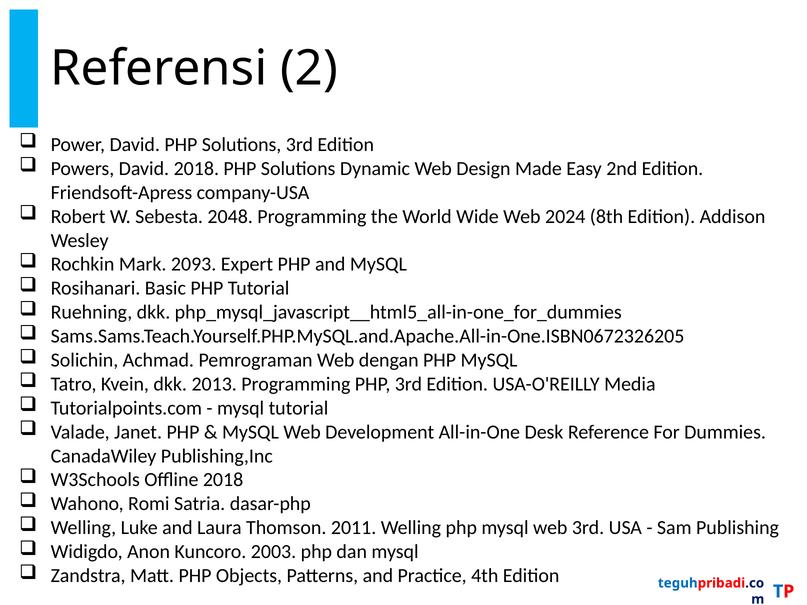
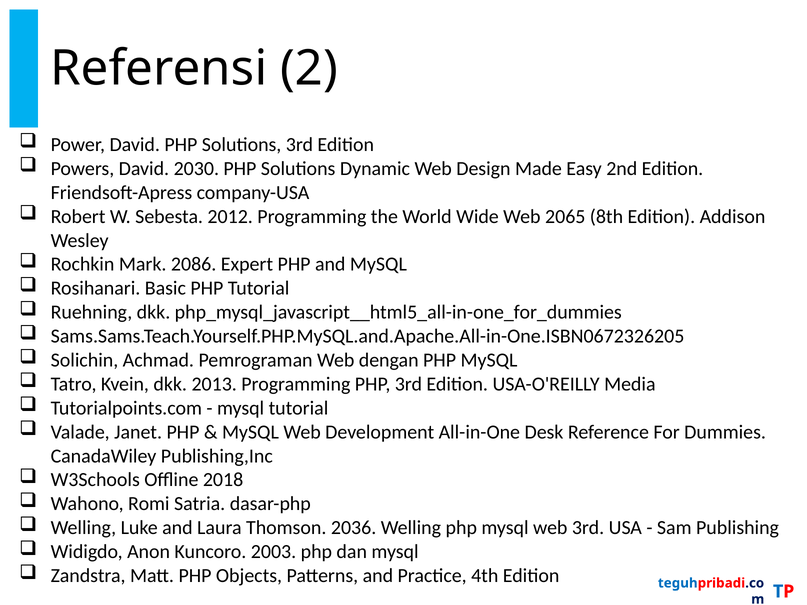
David 2018: 2018 -> 2030
2048: 2048 -> 2012
2024: 2024 -> 2065
2093: 2093 -> 2086
2011: 2011 -> 2036
